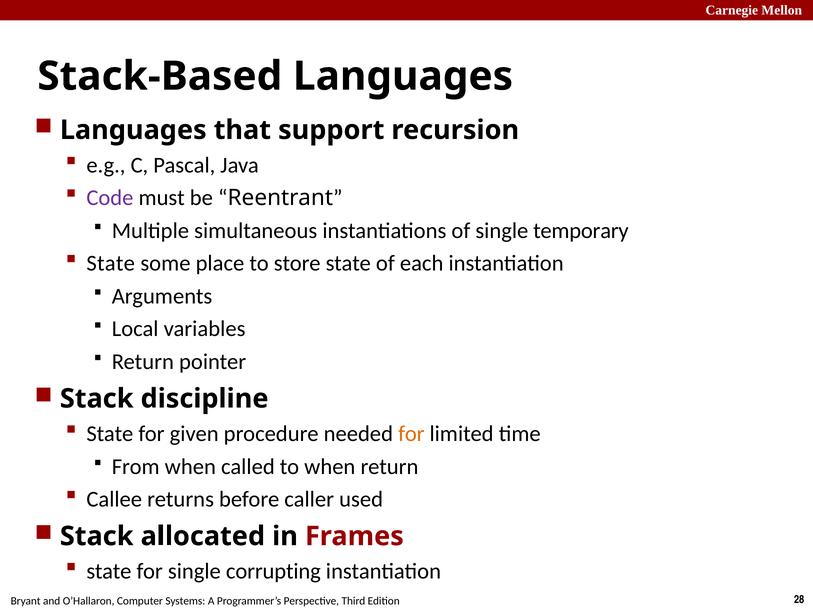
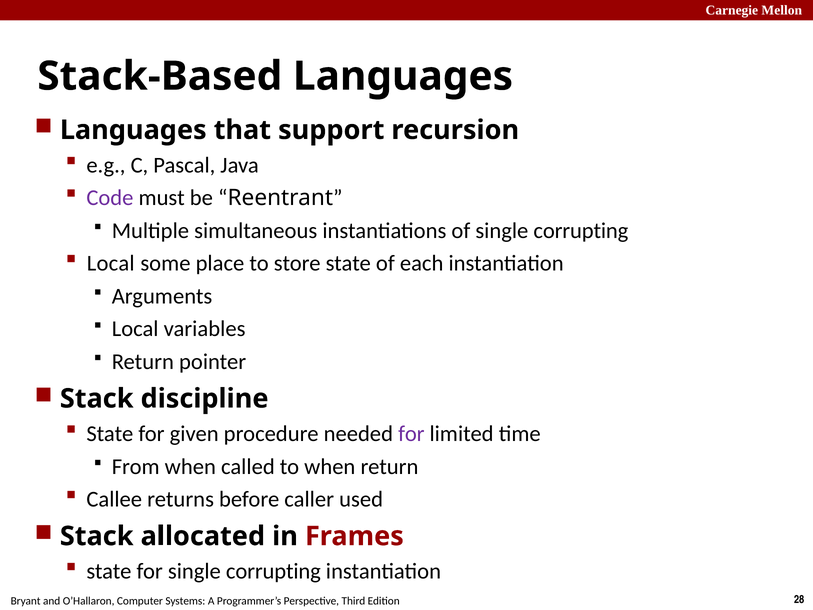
of single temporary: temporary -> corrupting
State at (111, 263): State -> Local
for at (411, 434) colour: orange -> purple
